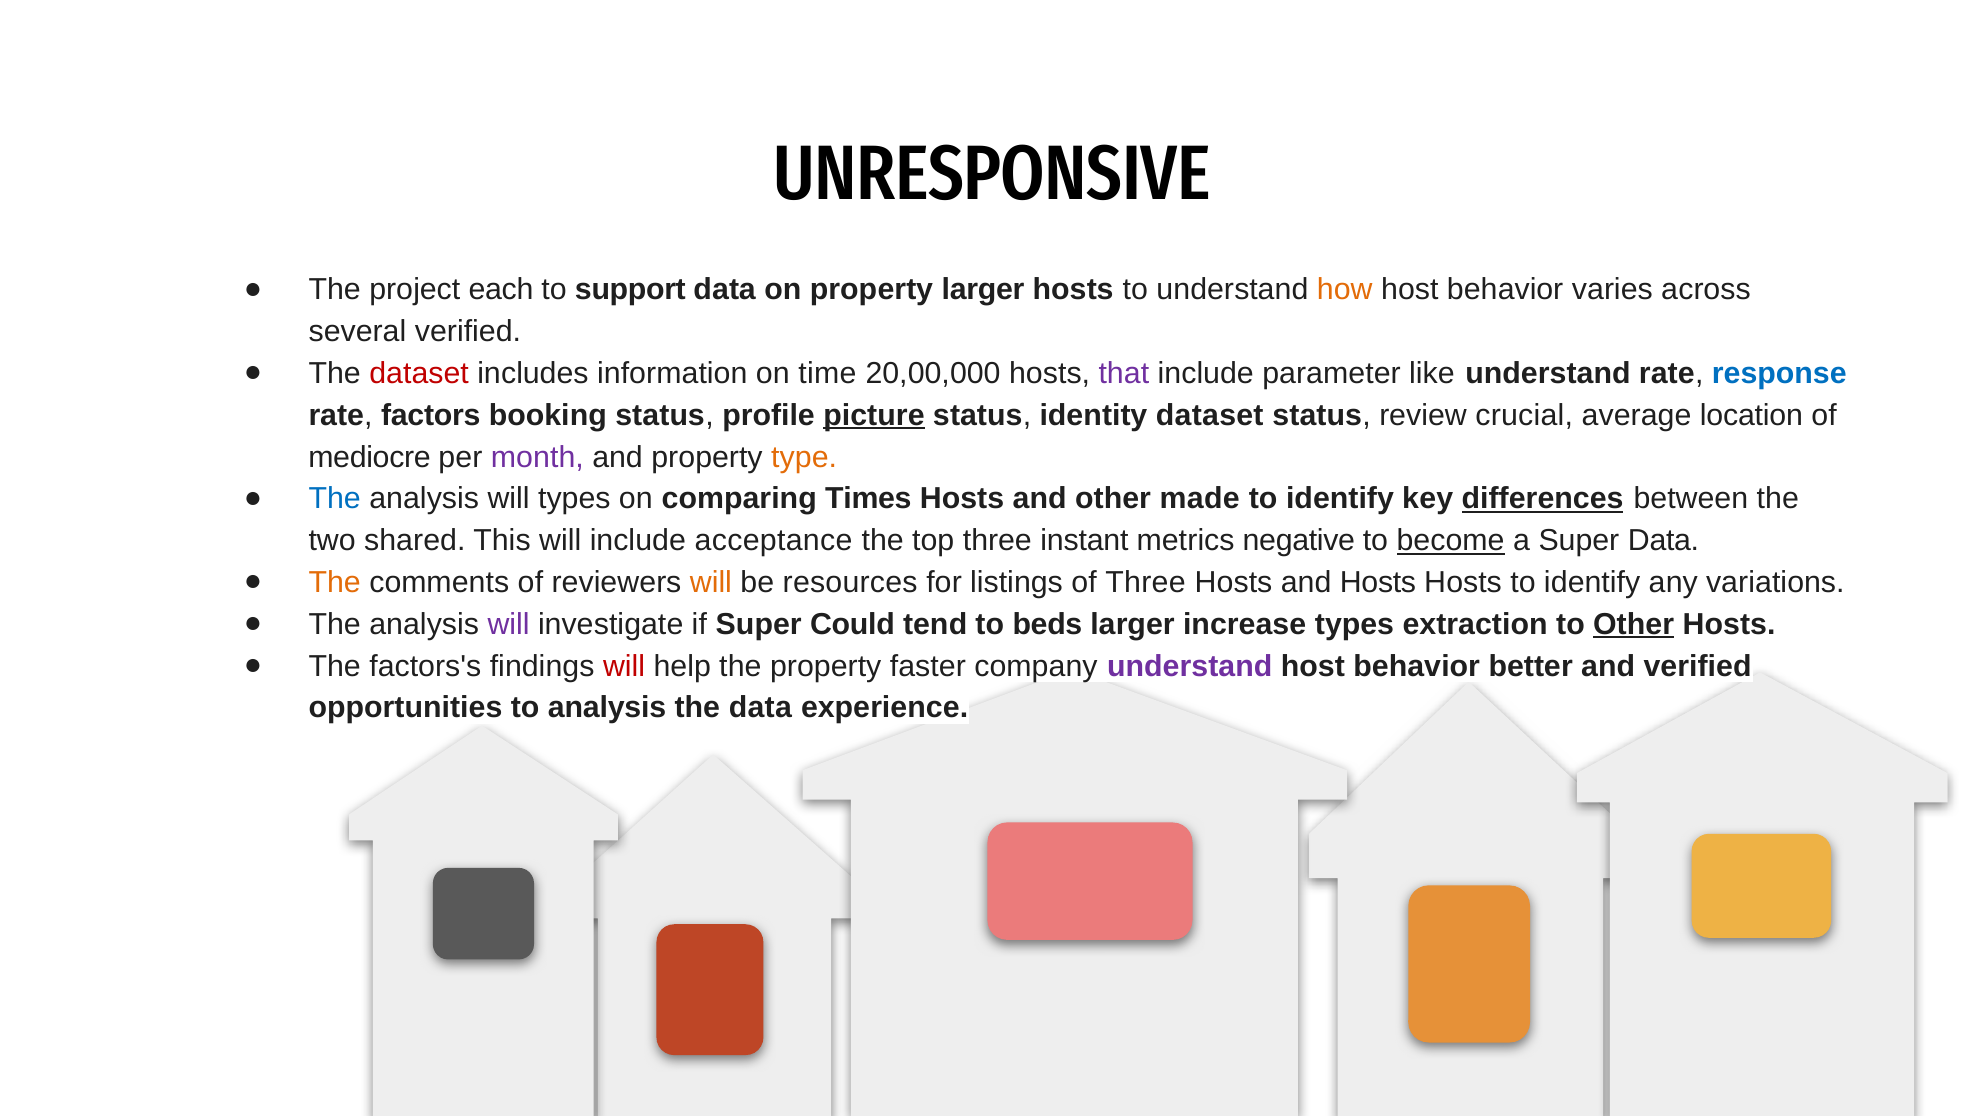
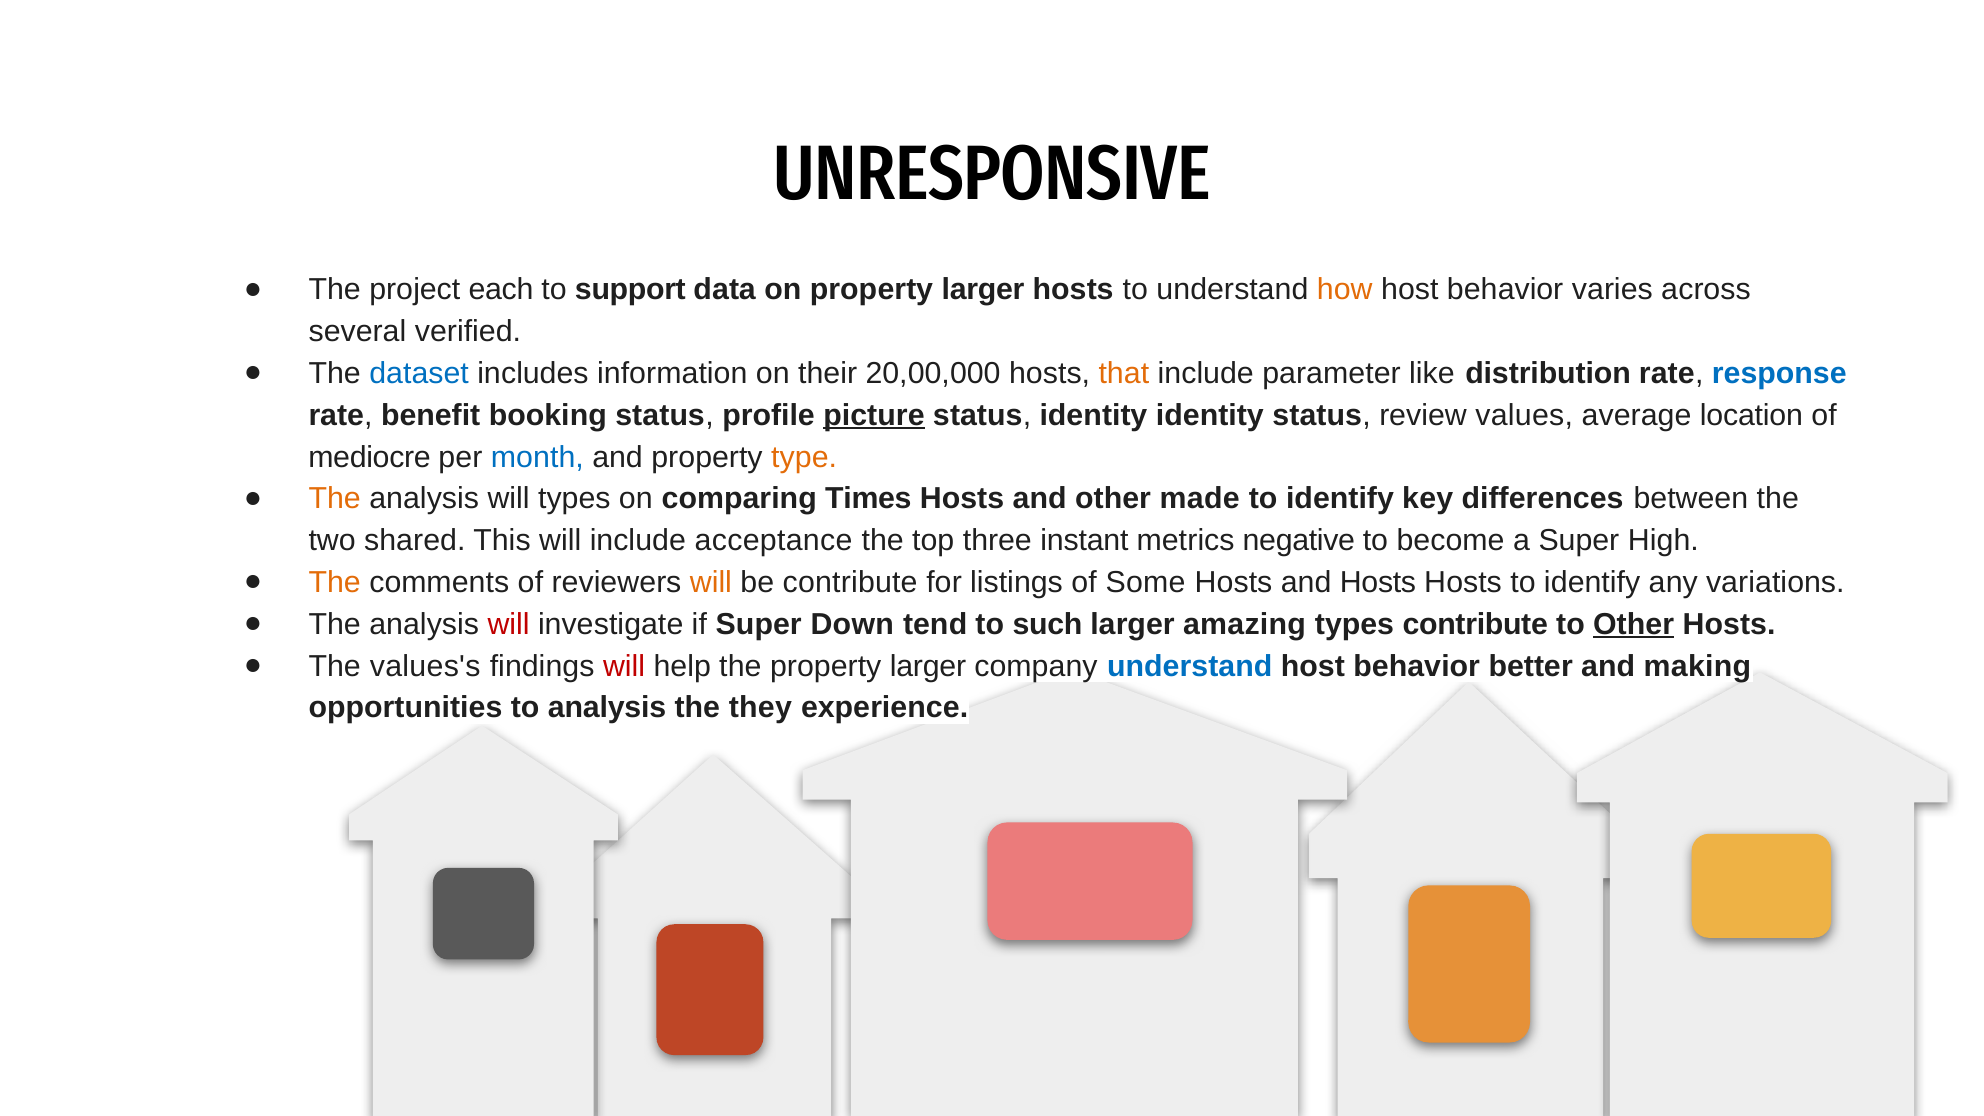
dataset at (419, 374) colour: red -> blue
time: time -> their
that colour: purple -> orange
like understand: understand -> distribution
factors: factors -> benefit
identity dataset: dataset -> identity
crucial: crucial -> values
month colour: purple -> blue
The at (335, 499) colour: blue -> orange
differences underline: present -> none
become underline: present -> none
Super Data: Data -> High
be resources: resources -> contribute
of Three: Three -> Some
will at (509, 624) colour: purple -> red
Could: Could -> Down
beds: beds -> such
increase: increase -> amazing
types extraction: extraction -> contribute
factors's: factors's -> values's
the property faster: faster -> larger
understand at (1190, 666) colour: purple -> blue
and verified: verified -> making
the data: data -> they
